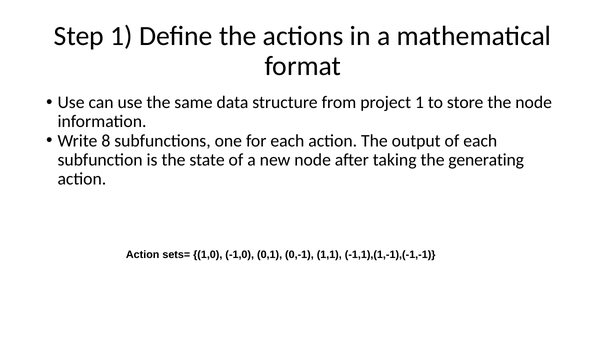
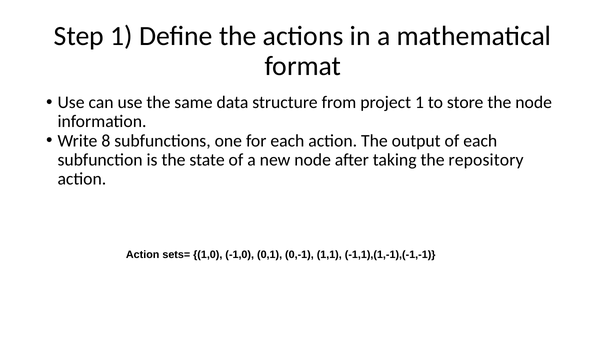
generating: generating -> repository
